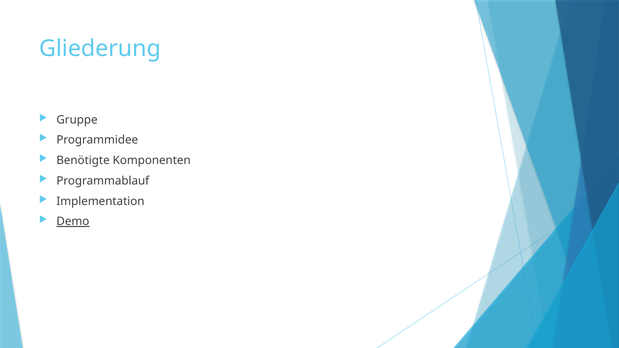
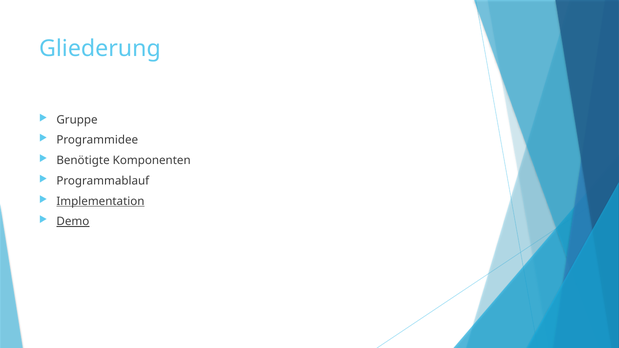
Implementation underline: none -> present
